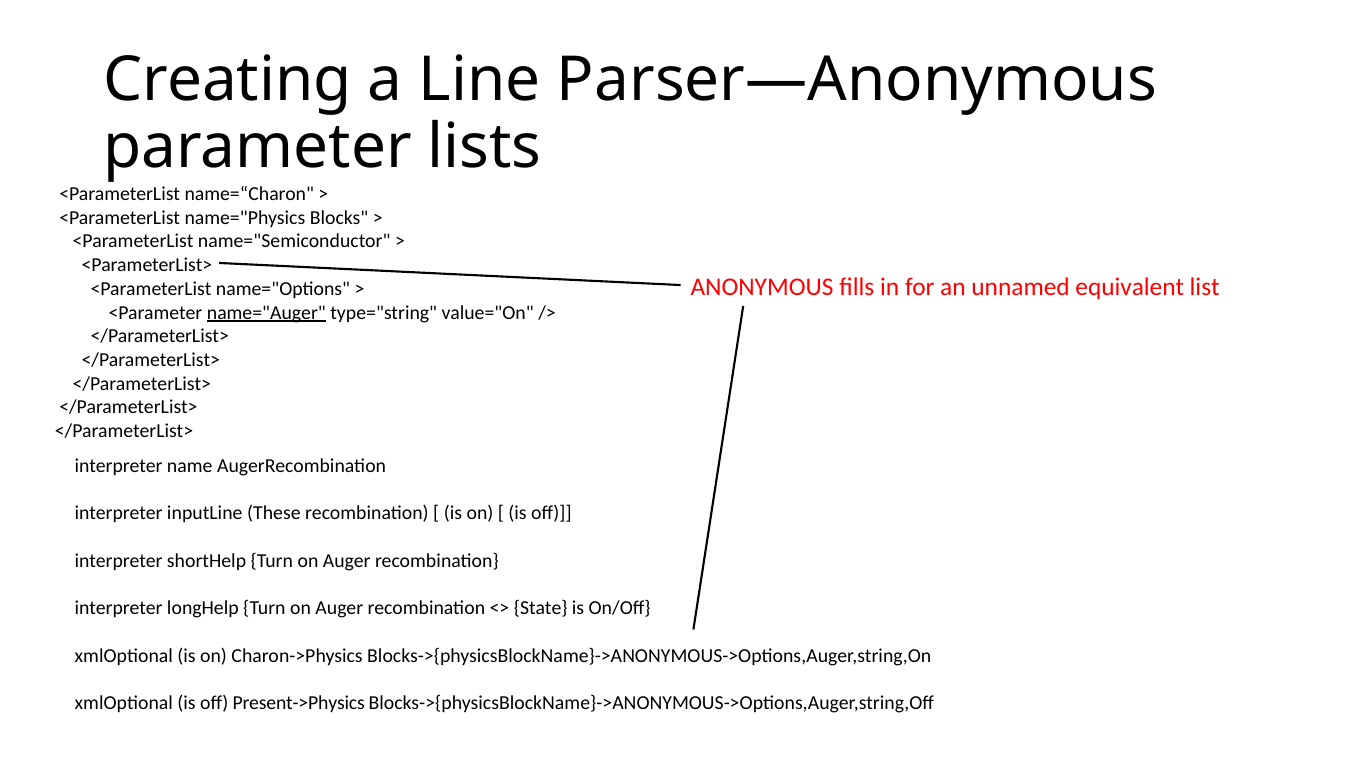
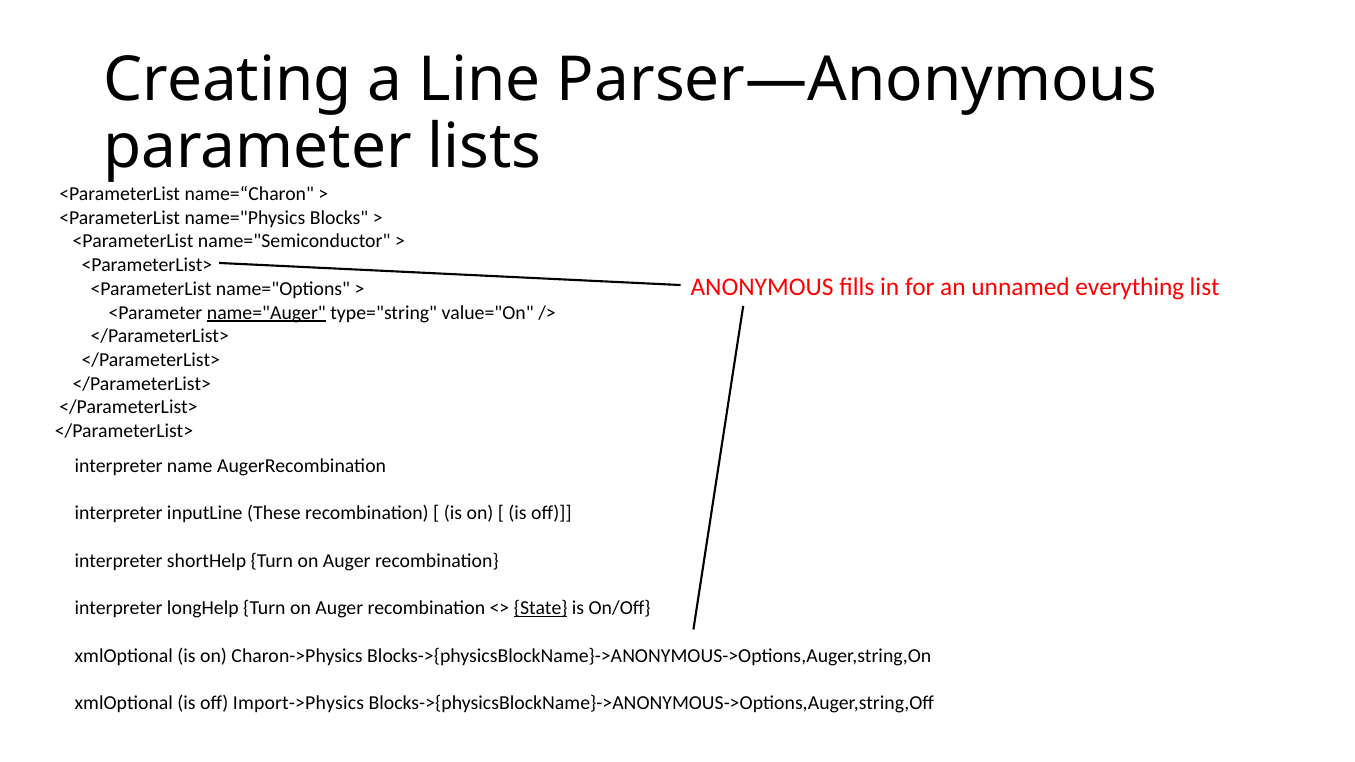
equivalent: equivalent -> everything
State underline: none -> present
Present->Physics: Present->Physics -> Import->Physics
